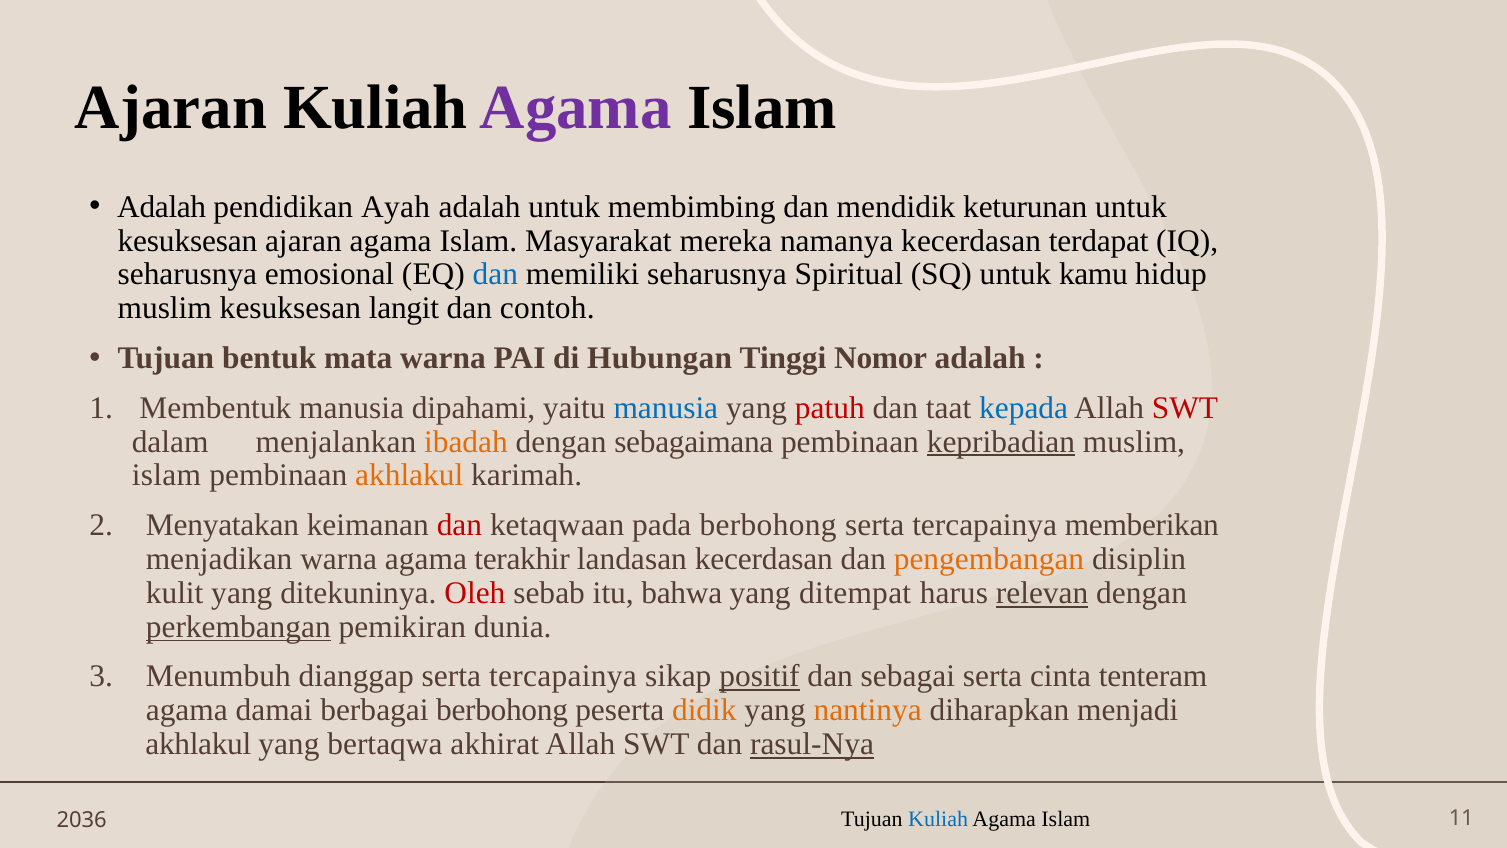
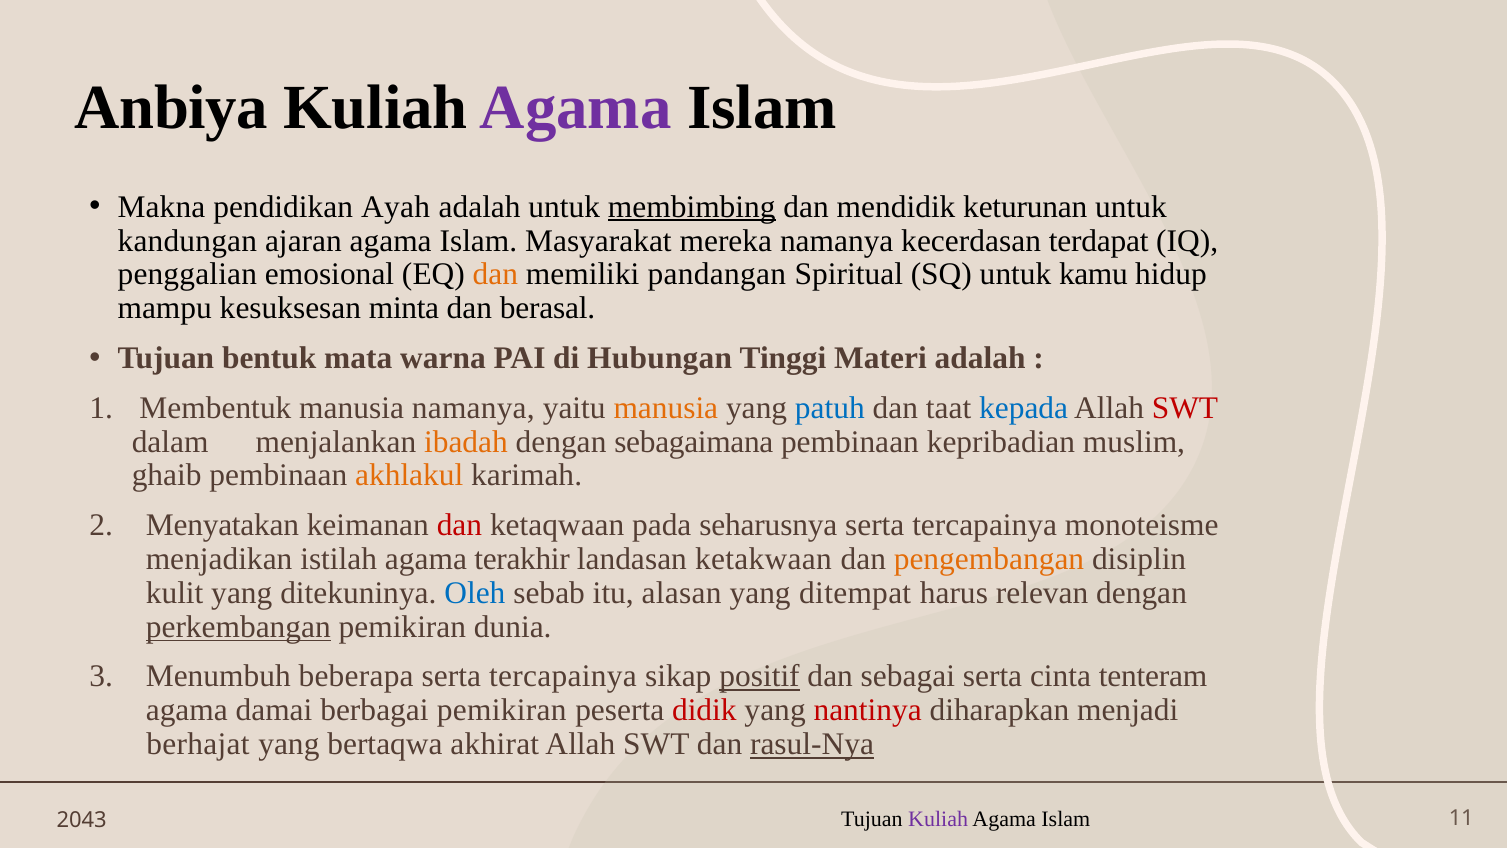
Ajaran at (171, 108): Ajaran -> Anbiya
Adalah at (162, 207): Adalah -> Makna
membimbing underline: none -> present
kesuksesan at (187, 241): kesuksesan -> kandungan
seharusnya at (187, 274): seharusnya -> penggalian
dan at (495, 274) colour: blue -> orange
memiliki seharusnya: seharusnya -> pandangan
muslim at (165, 308): muslim -> mampu
langit: langit -> minta
contoh: contoh -> berasal
Nomor: Nomor -> Materi
manusia dipahami: dipahami -> namanya
manusia at (666, 408) colour: blue -> orange
patuh colour: red -> blue
kepribadian underline: present -> none
islam at (166, 475): islam -> ghaib
pada berbohong: berbohong -> seharusnya
memberikan: memberikan -> monoteisme
menjadikan warna: warna -> istilah
landasan kecerdasan: kecerdasan -> ketakwaan
Oleh colour: red -> blue
bahwa: bahwa -> alasan
relevan underline: present -> none
dianggap: dianggap -> beberapa
berbagai berbohong: berbohong -> pemikiran
didik colour: orange -> red
nantinya colour: orange -> red
akhlakul at (198, 744): akhlakul -> berhajat
2036: 2036 -> 2043
Kuliah at (938, 819) colour: blue -> purple
